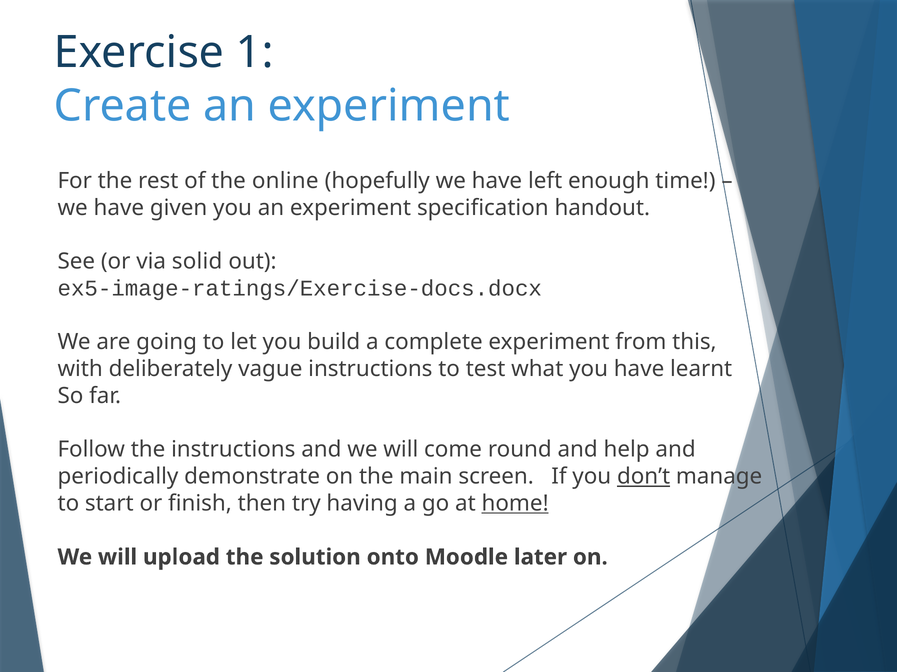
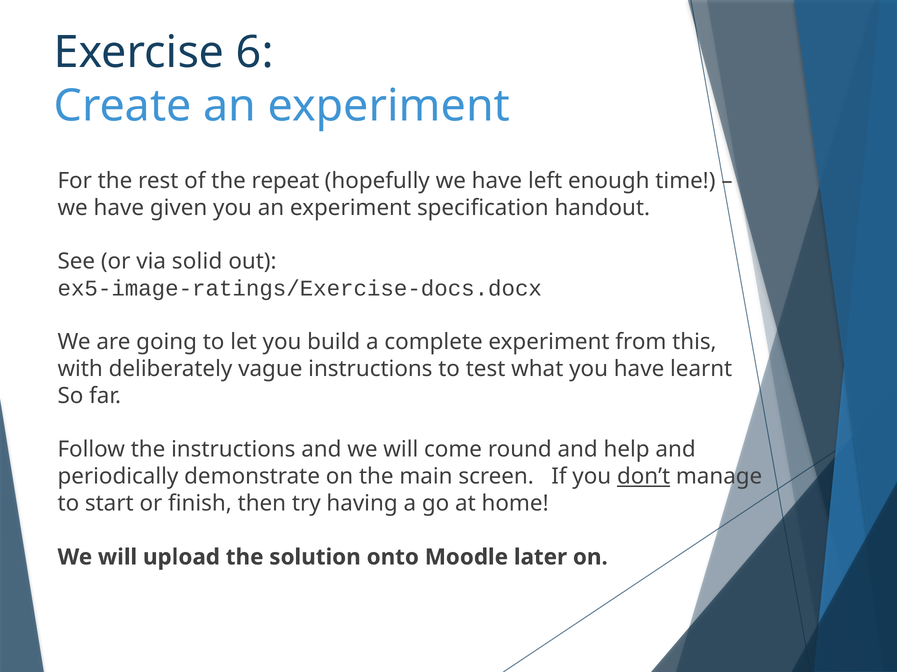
1: 1 -> 6
online: online -> repeat
home underline: present -> none
